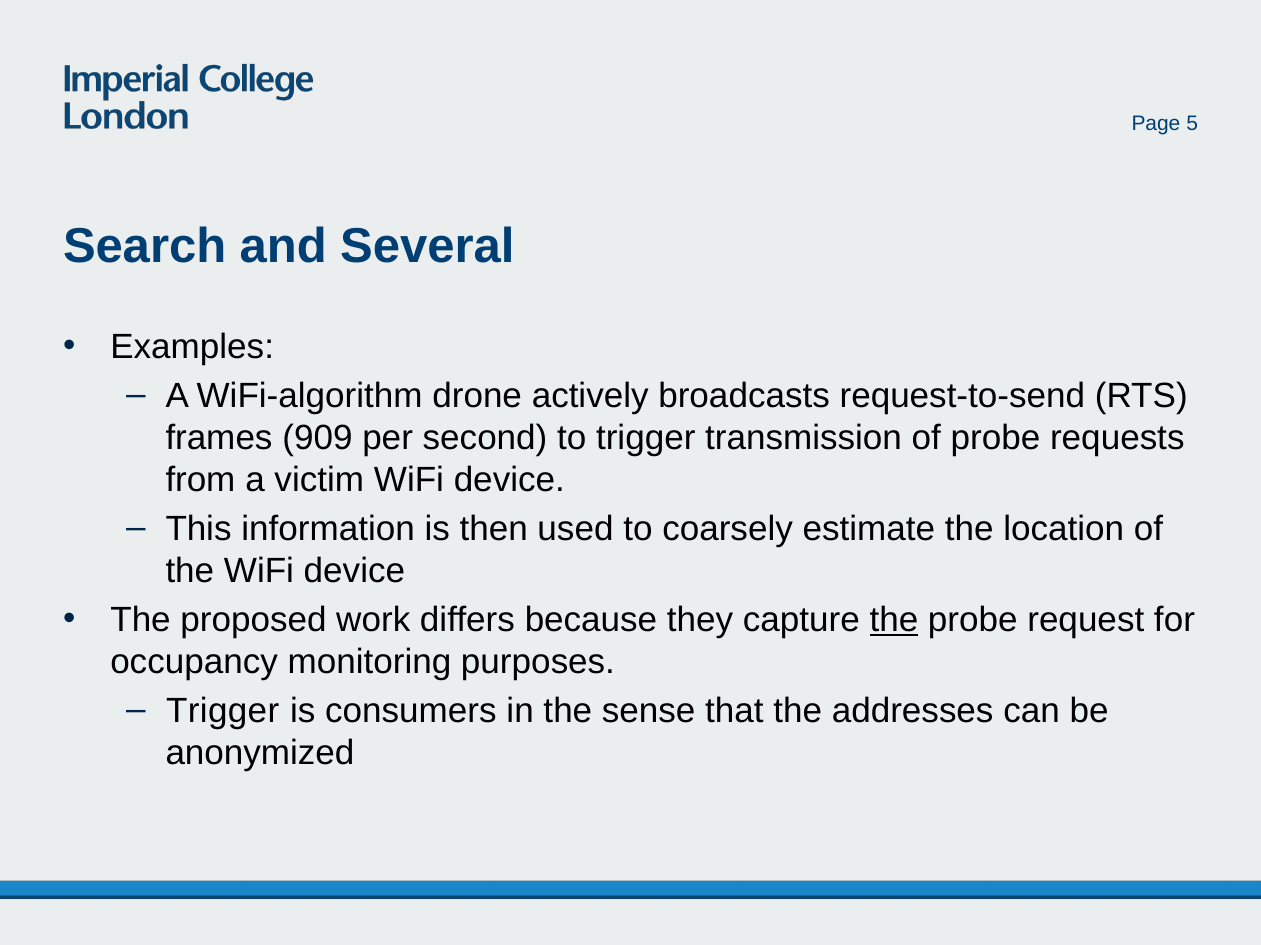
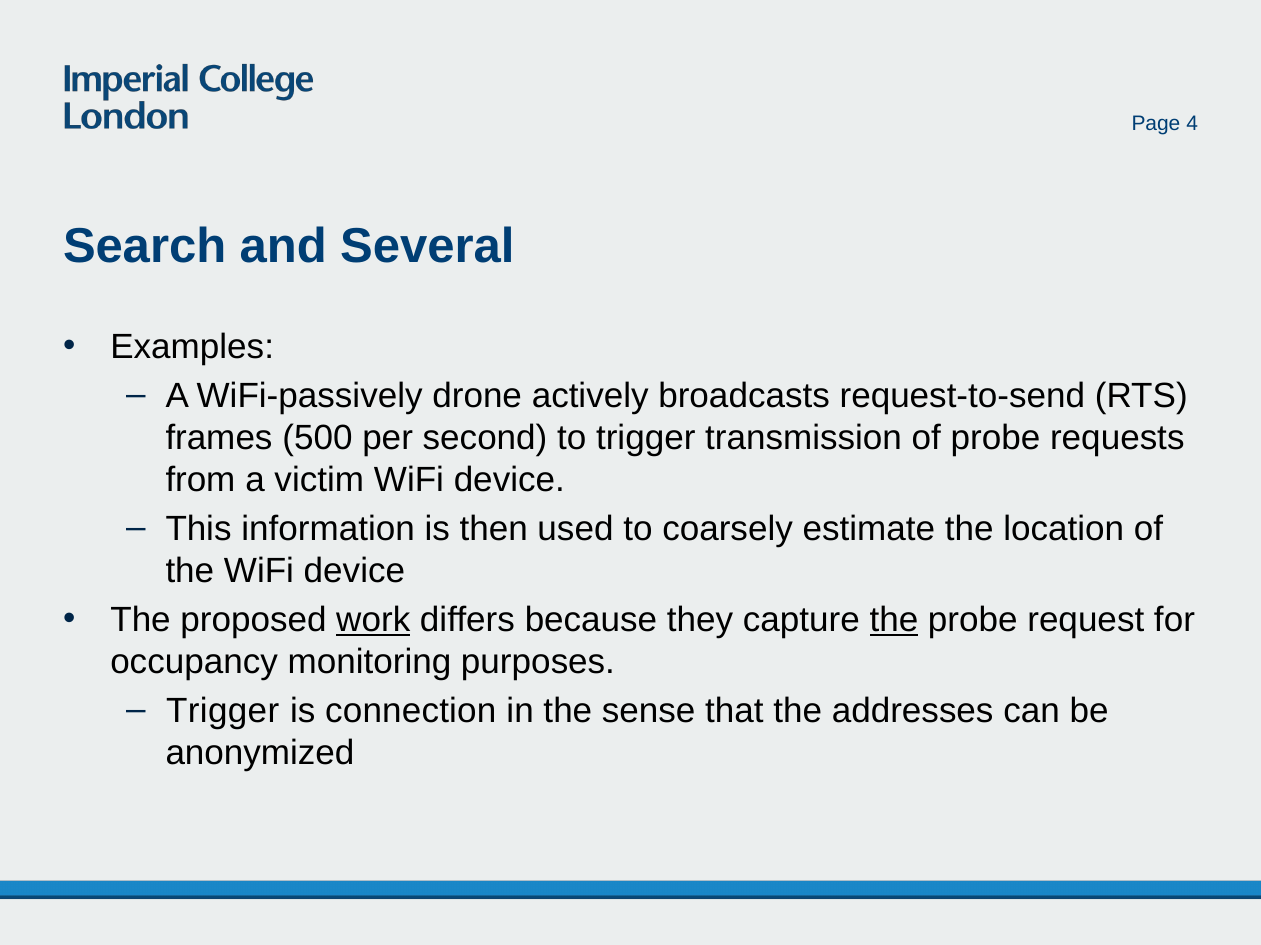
5: 5 -> 4
WiFi-algorithm: WiFi-algorithm -> WiFi-passively
909: 909 -> 500
work underline: none -> present
consumers: consumers -> connection
